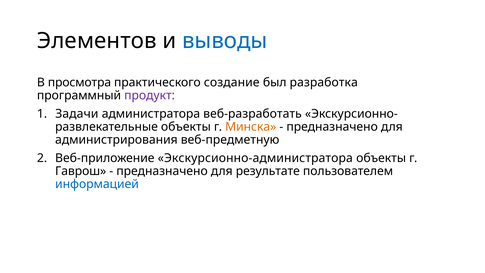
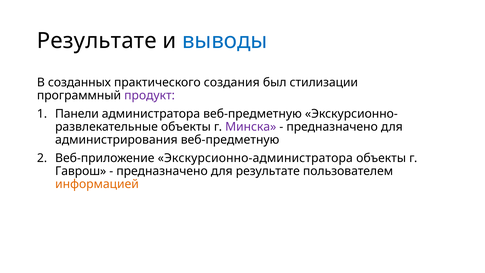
Элементов at (97, 41): Элементов -> Результате
просмотра: просмотра -> созданных
создание: создание -> создания
разработка: разработка -> стилизации
Задачи: Задачи -> Панели
администратора веб-разработать: веб-разработать -> веб-предметную
Минска colour: orange -> purple
информацией colour: blue -> orange
